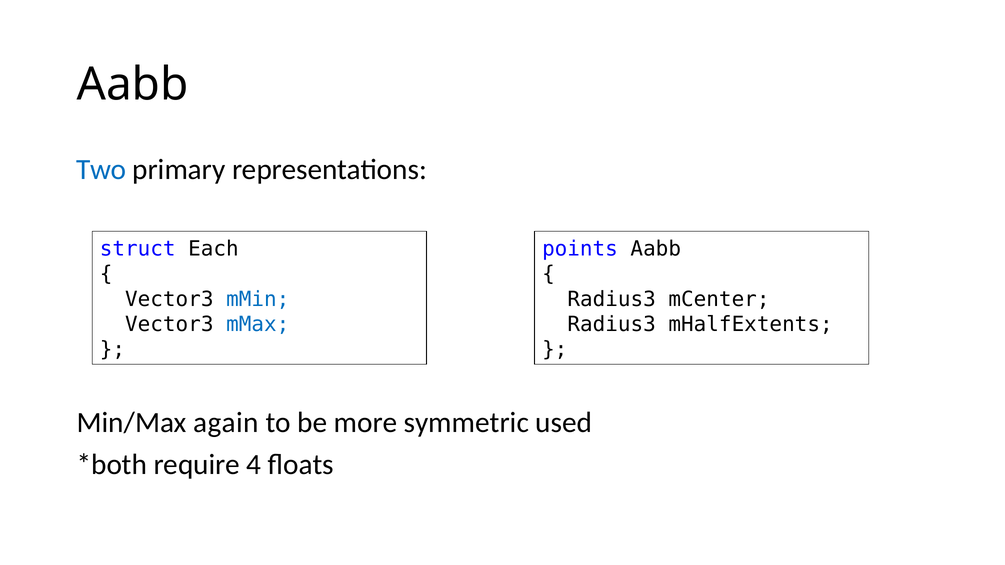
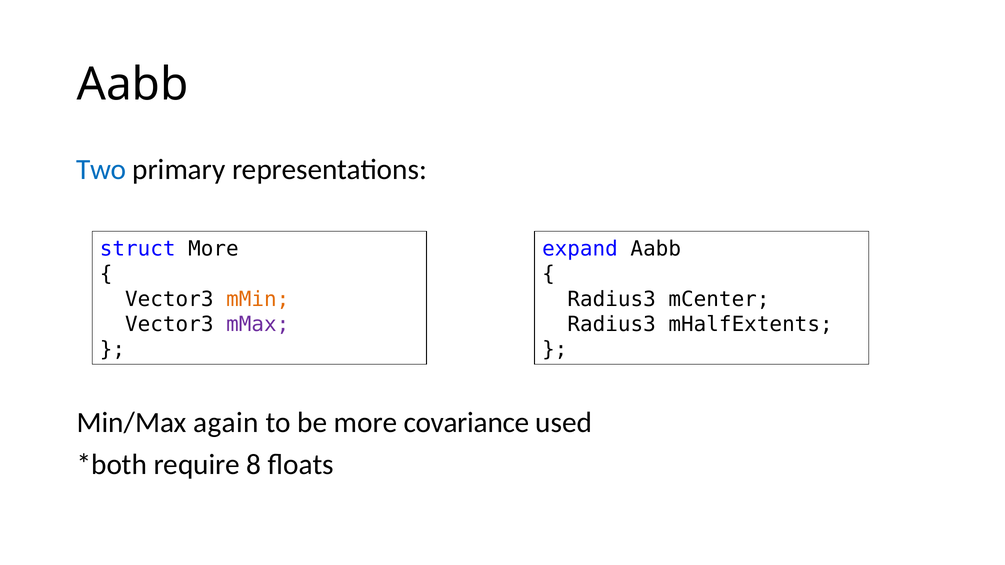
struct Each: Each -> More
points: points -> expand
mMin colour: blue -> orange
mMax colour: blue -> purple
symmetric: symmetric -> covariance
4: 4 -> 8
